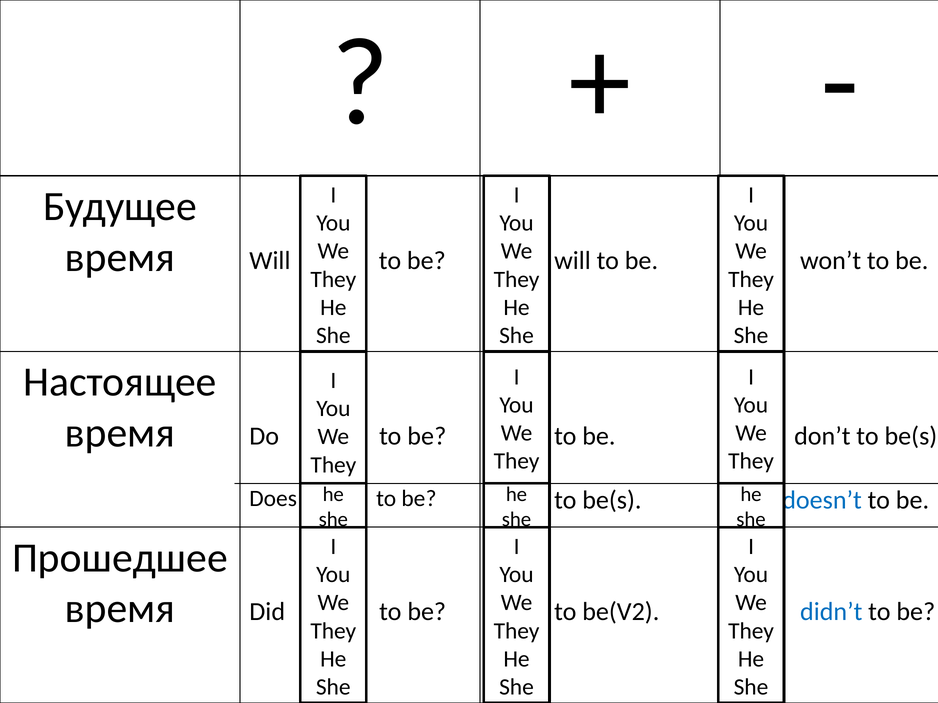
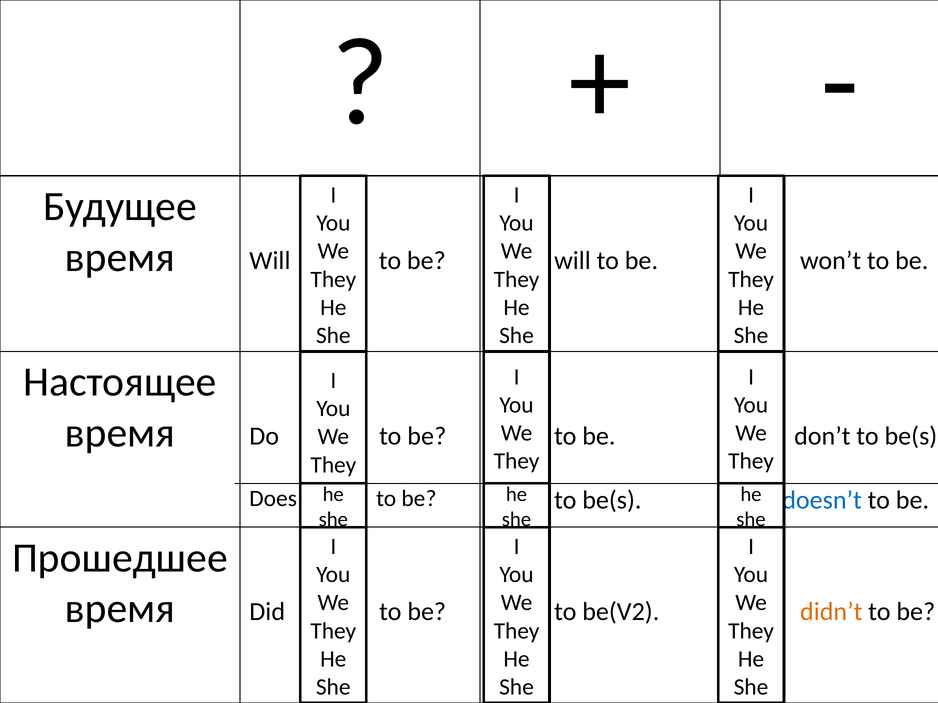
didn’t colour: blue -> orange
